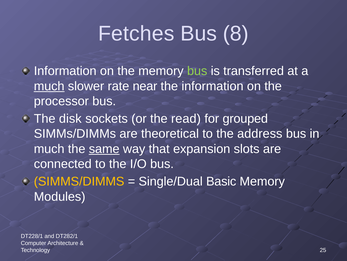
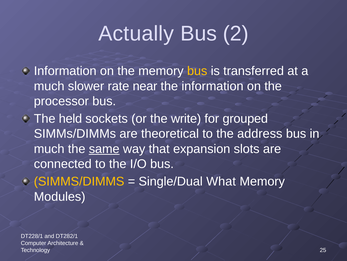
Fetches: Fetches -> Actually
8: 8 -> 2
bus at (197, 71) colour: light green -> yellow
much at (49, 86) underline: present -> none
disk: disk -> held
read: read -> write
Basic: Basic -> What
